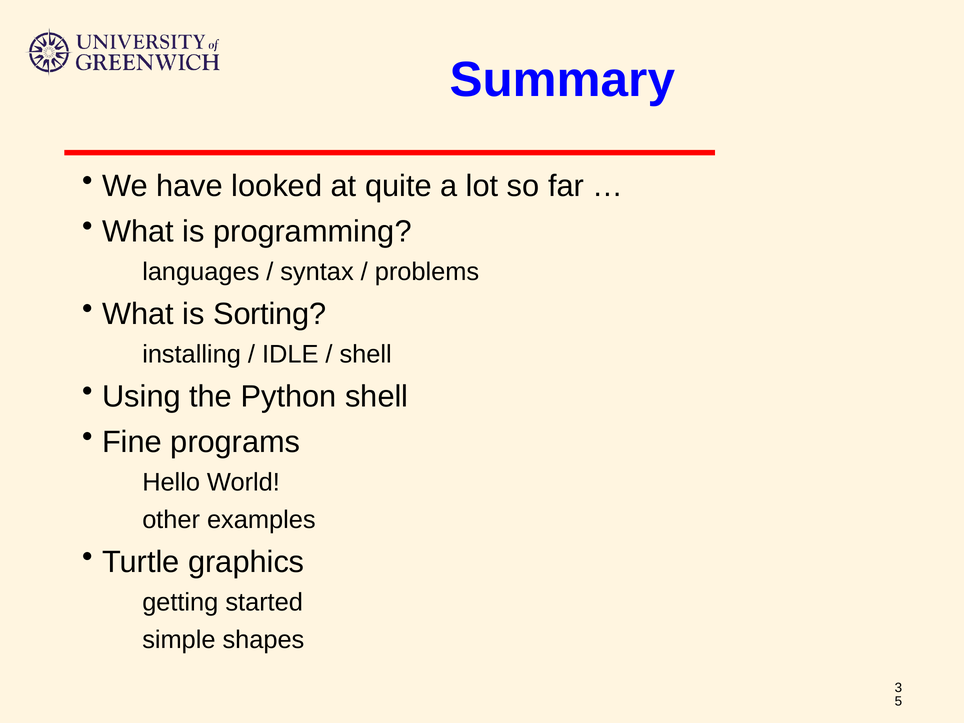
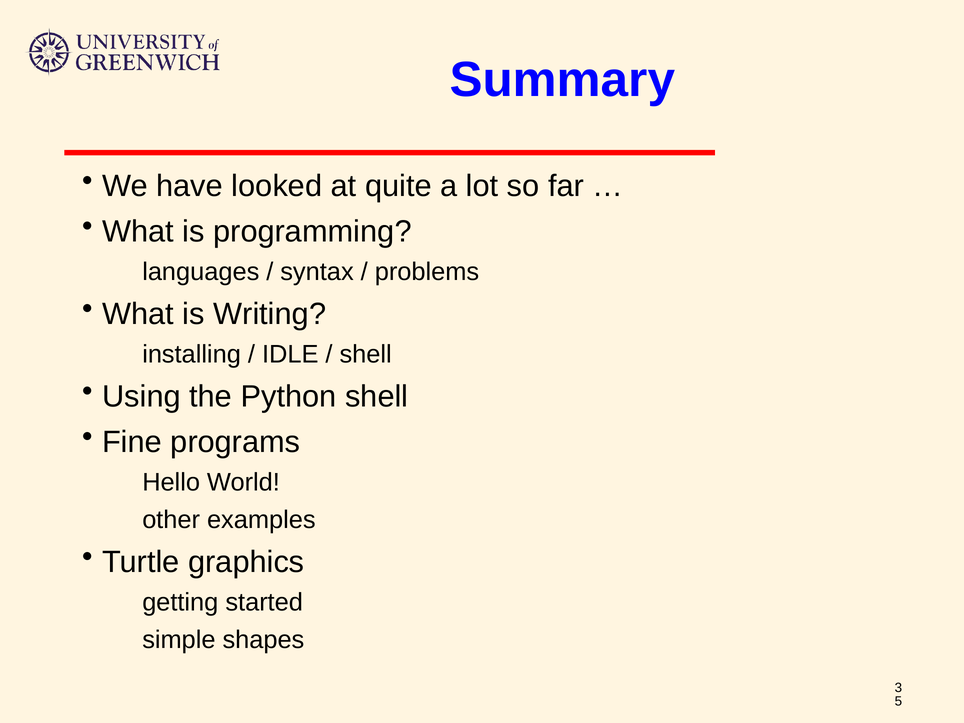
Sorting: Sorting -> Writing
